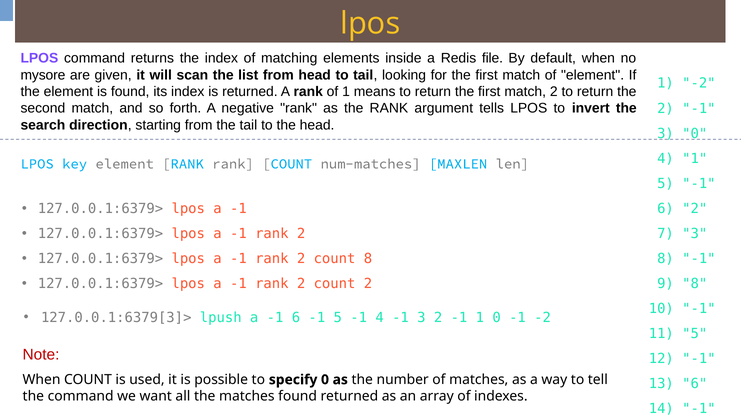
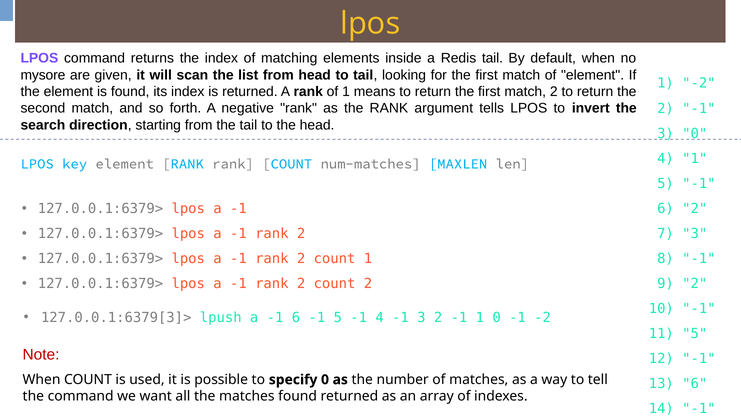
Redis file: file -> tail
count 8: 8 -> 1
9 8: 8 -> 2
